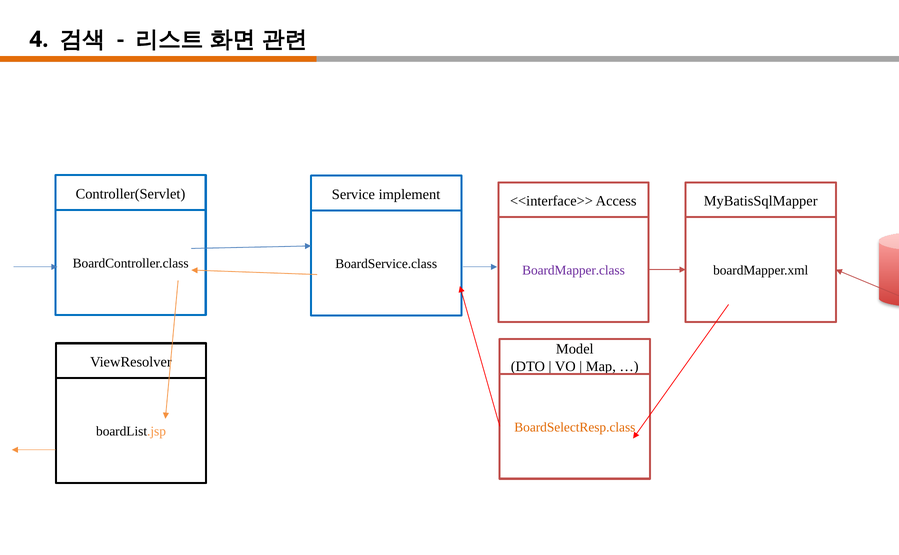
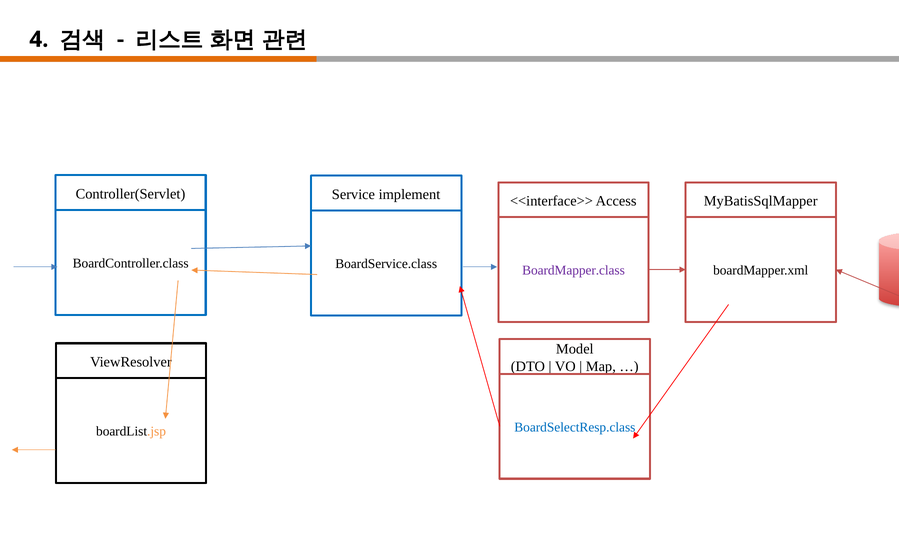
BoardSelectResp.class colour: orange -> blue
